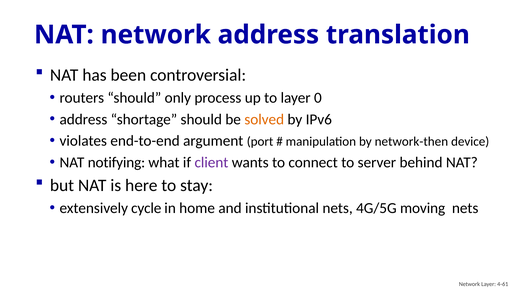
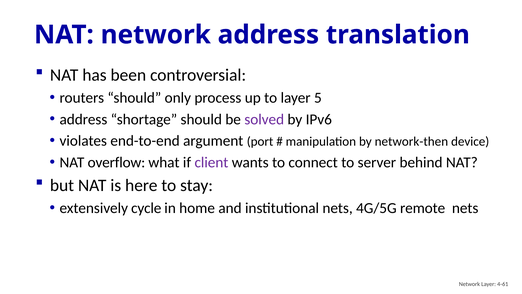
0: 0 -> 5
solved colour: orange -> purple
notifying: notifying -> overflow
moving: moving -> remote
